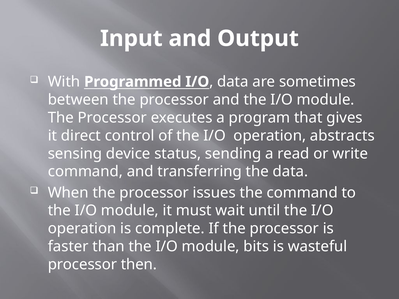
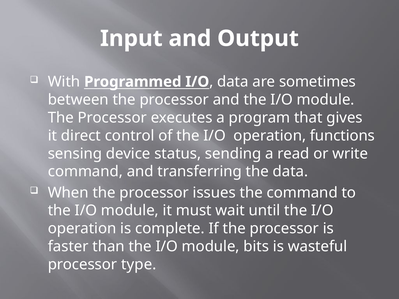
abstracts: abstracts -> functions
then: then -> type
